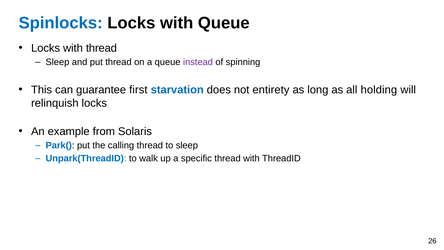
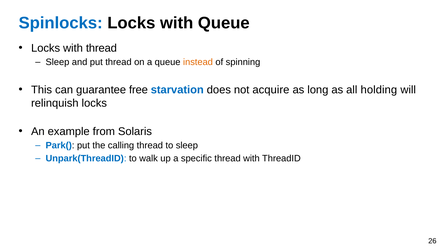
instead colour: purple -> orange
first: first -> free
entirety: entirety -> acquire
